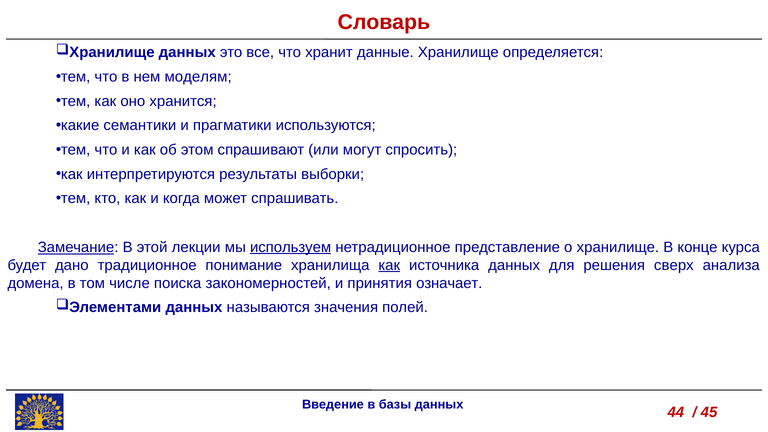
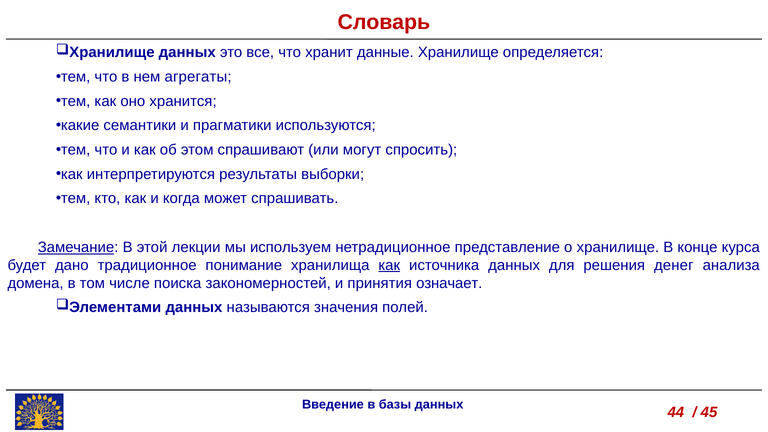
моделям: моделям -> агрегаты
используем underline: present -> none
сверх: сверх -> денег
